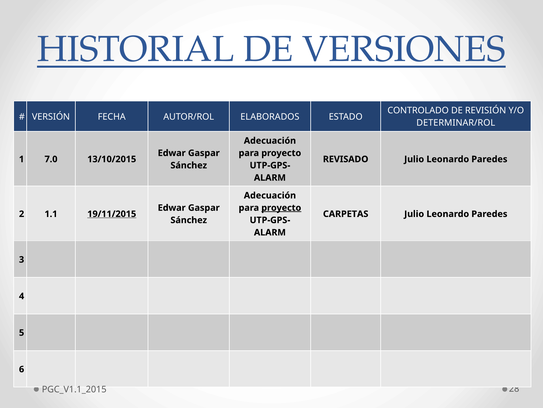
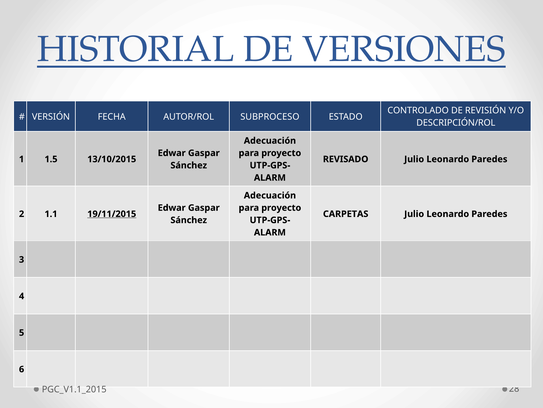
ELABORADOS: ELABORADOS -> SUBPROCESO
DETERMINAR/ROL: DETERMINAR/ROL -> DESCRIPCIÓN/ROL
7.0: 7.0 -> 1.5
proyecto at (281, 207) underline: present -> none
